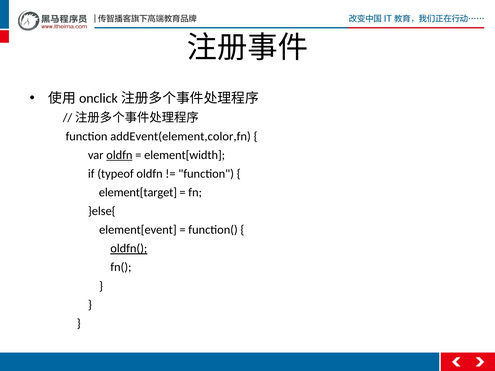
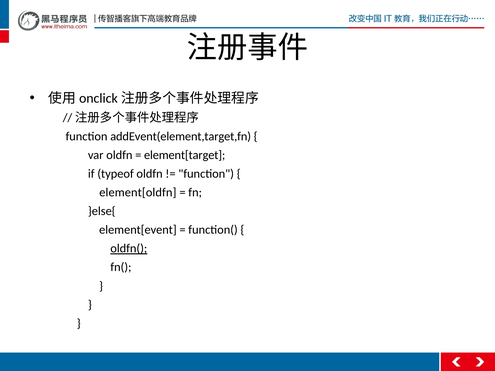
addEvent(element,color,fn: addEvent(element,color,fn -> addEvent(element,target,fn
oldfn at (119, 155) underline: present -> none
element[width: element[width -> element[target
element[target: element[target -> element[oldfn
